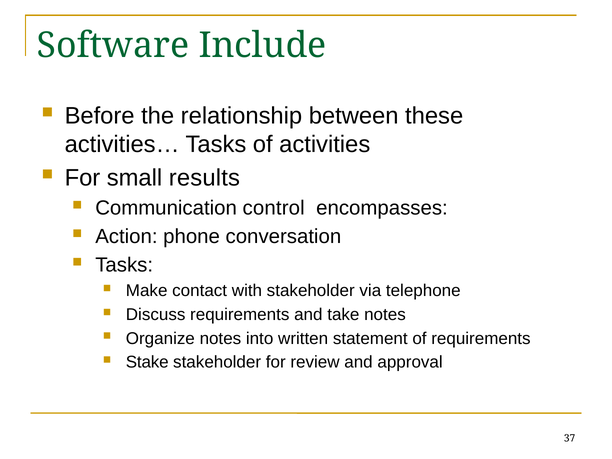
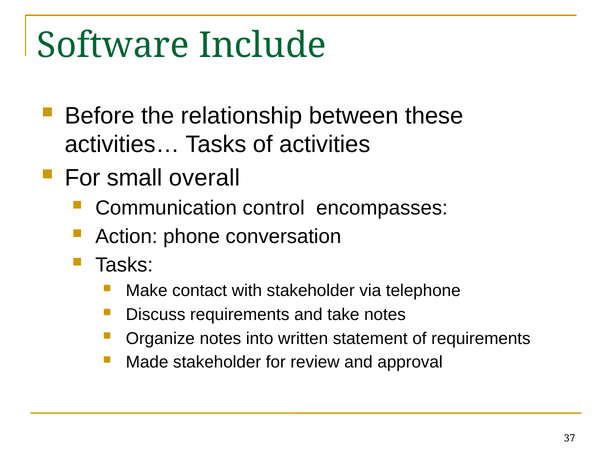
results: results -> overall
Stake: Stake -> Made
